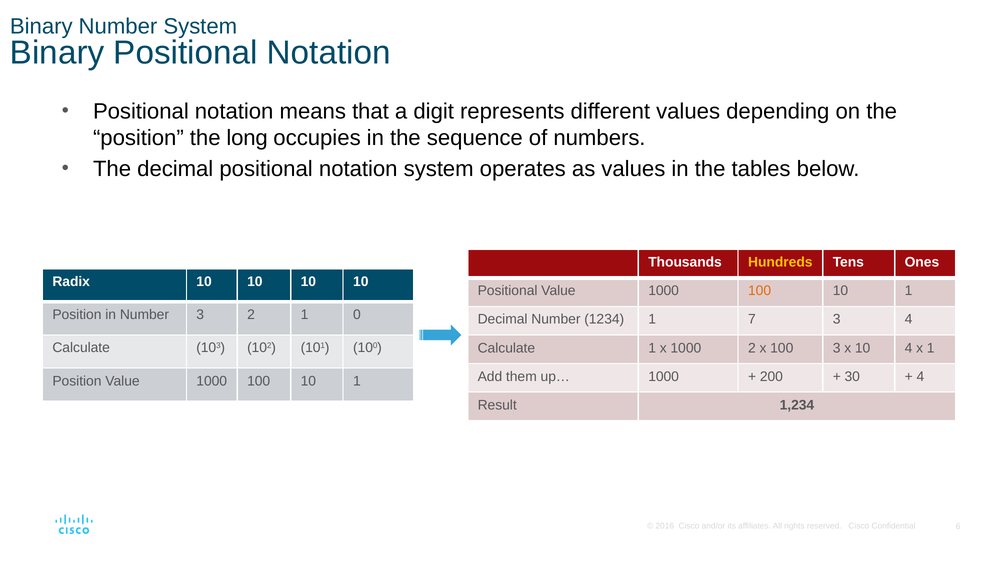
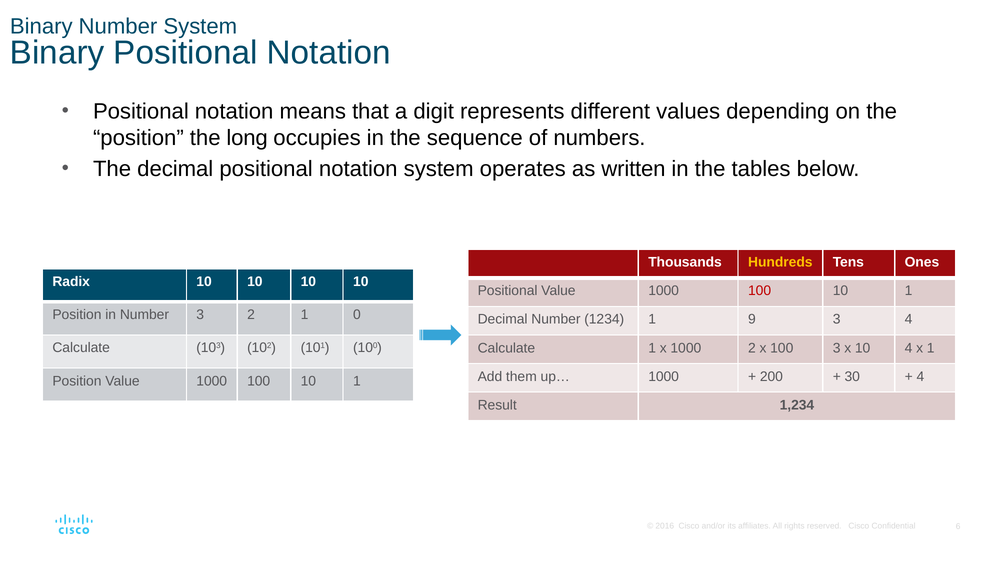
as values: values -> written
100 at (760, 291) colour: orange -> red
7: 7 -> 9
